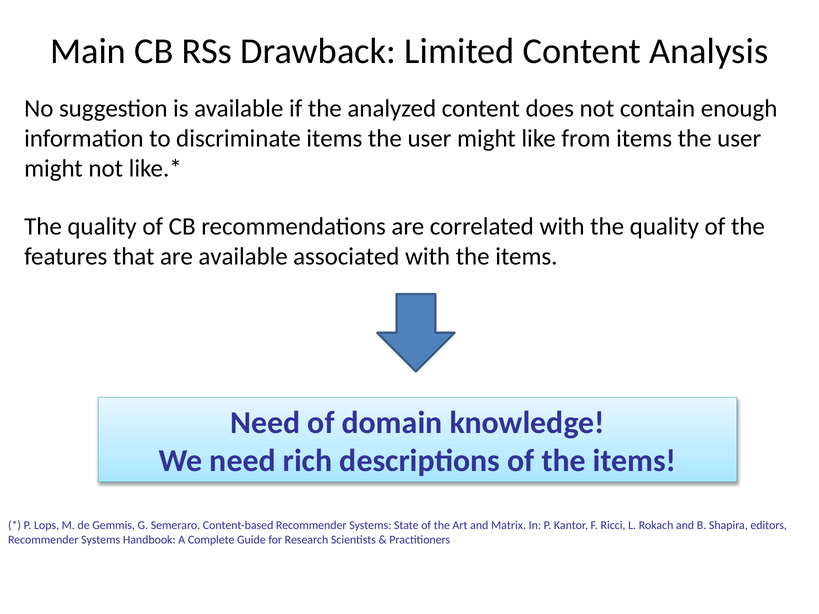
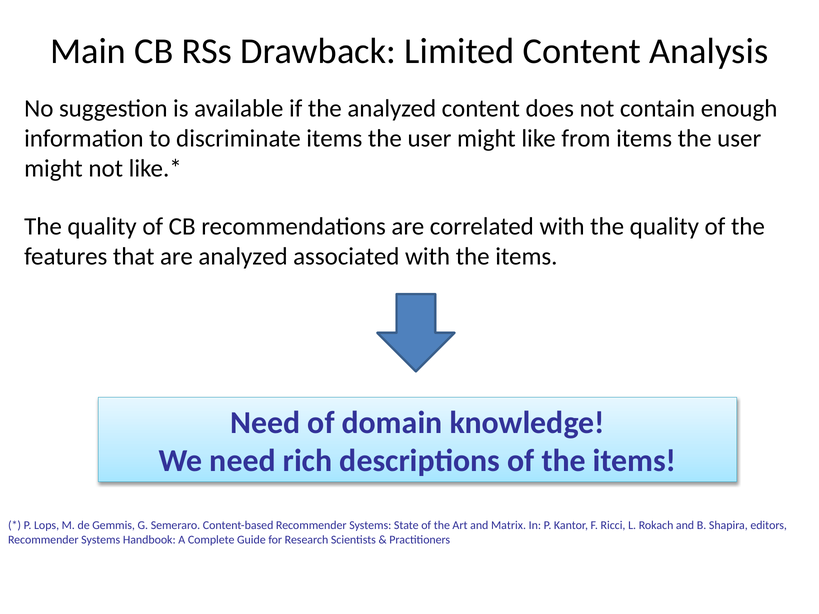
are available: available -> analyzed
